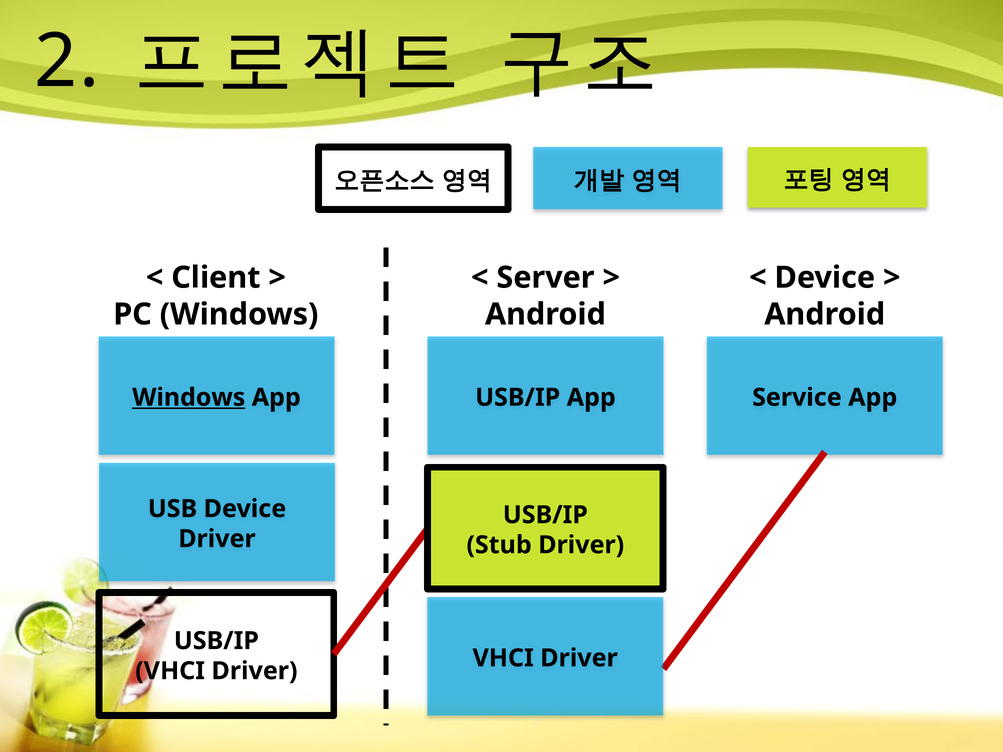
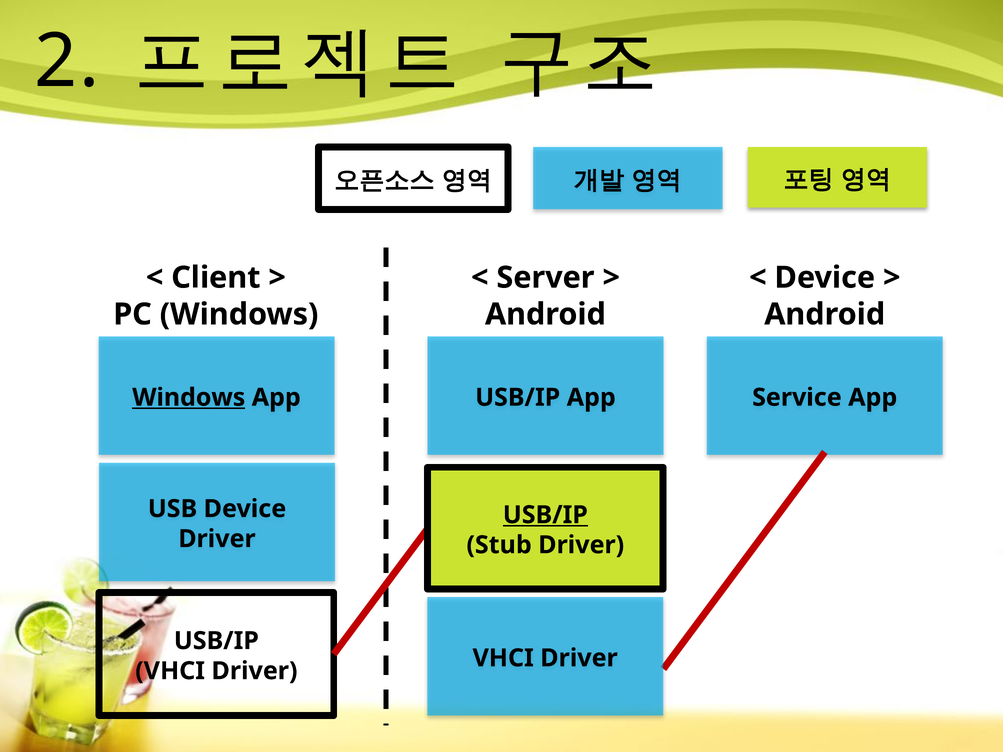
USB/IP at (545, 515) underline: none -> present
